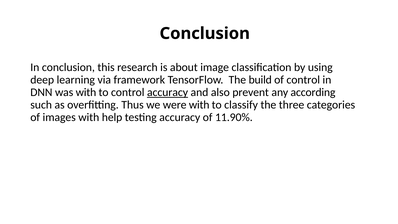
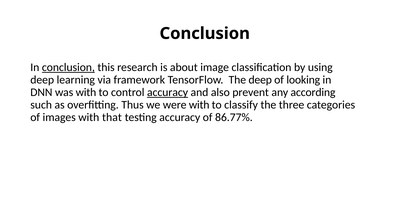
conclusion at (68, 67) underline: none -> present
The build: build -> deep
of control: control -> looking
help: help -> that
11.90%: 11.90% -> 86.77%
